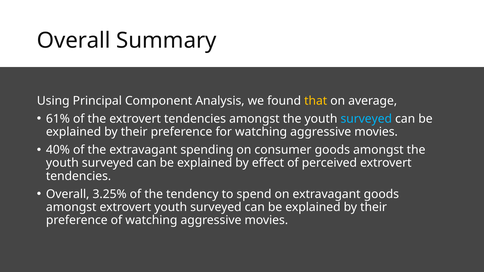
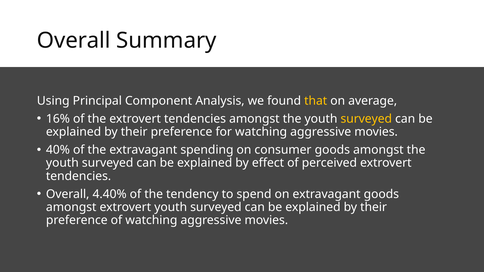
61%: 61% -> 16%
surveyed at (366, 119) colour: light blue -> yellow
3.25%: 3.25% -> 4.40%
